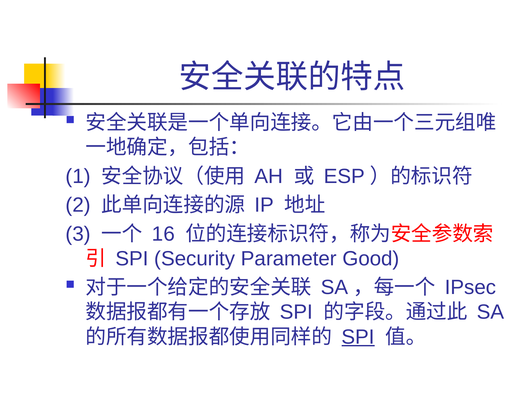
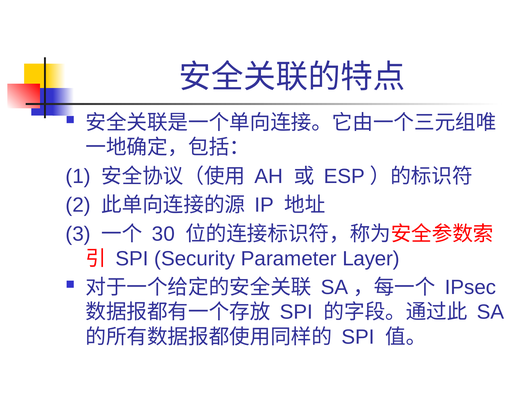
16: 16 -> 30
Good: Good -> Layer
SPI at (358, 337) underline: present -> none
